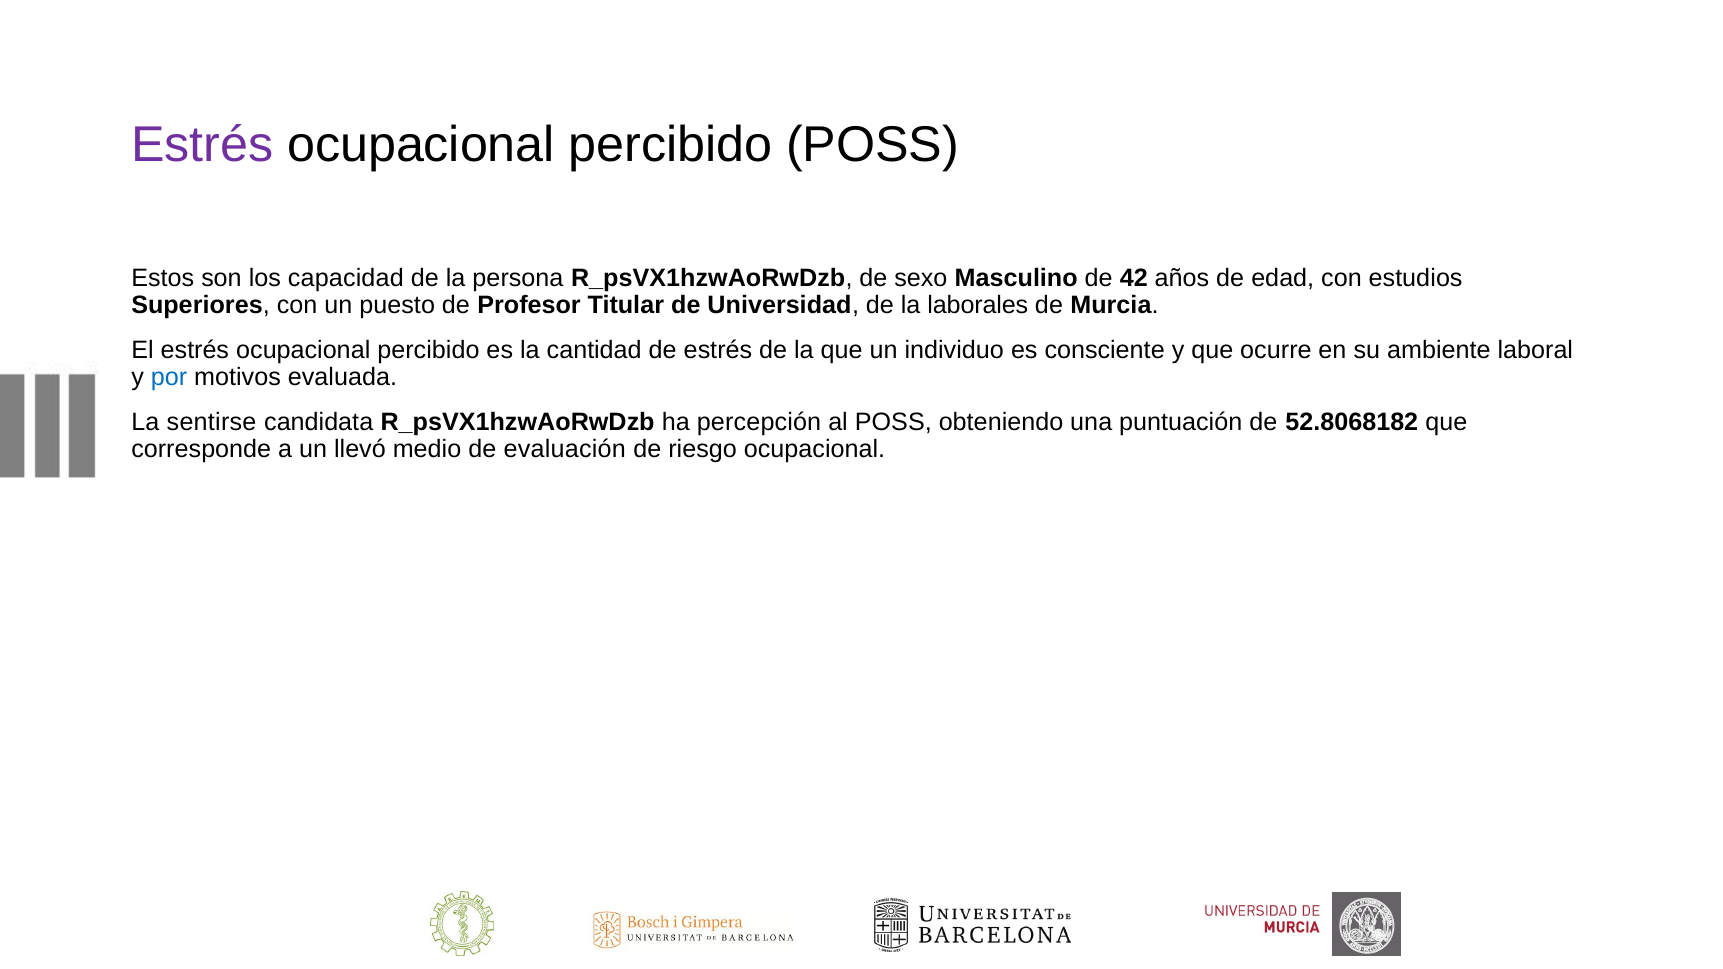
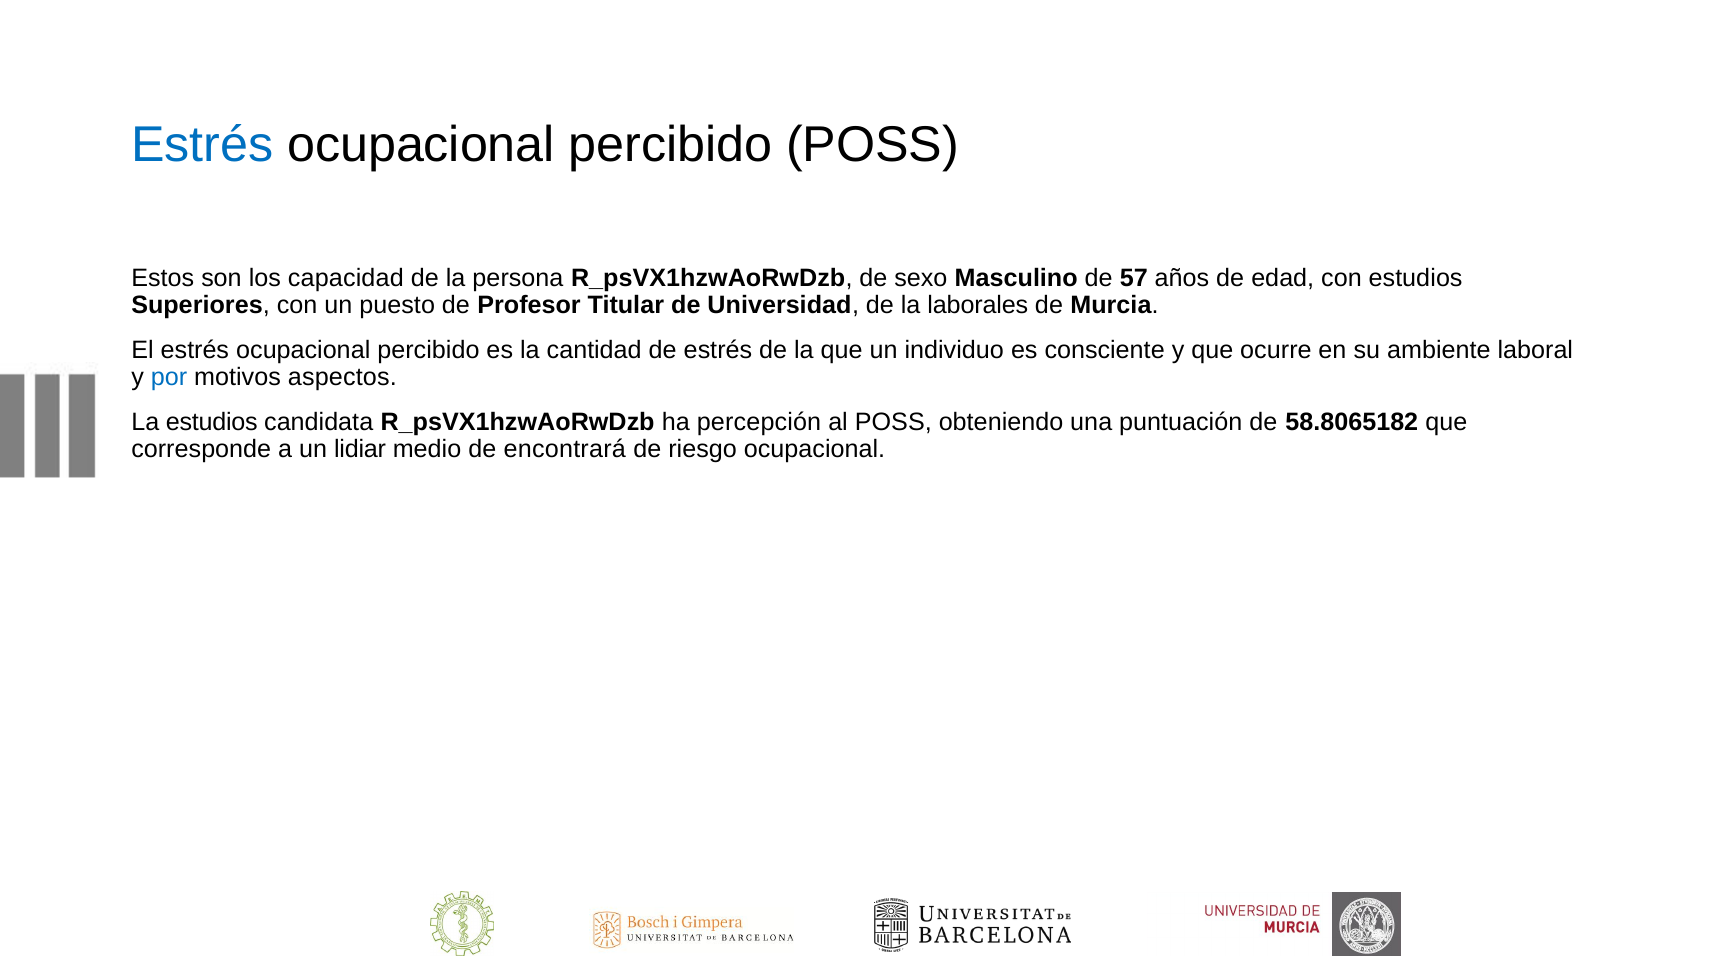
Estrés at (202, 145) colour: purple -> blue
42: 42 -> 57
evaluada: evaluada -> aspectos
La sentirse: sentirse -> estudios
52.8068182: 52.8068182 -> 58.8065182
llevó: llevó -> lidiar
evaluación: evaluación -> encontrará
